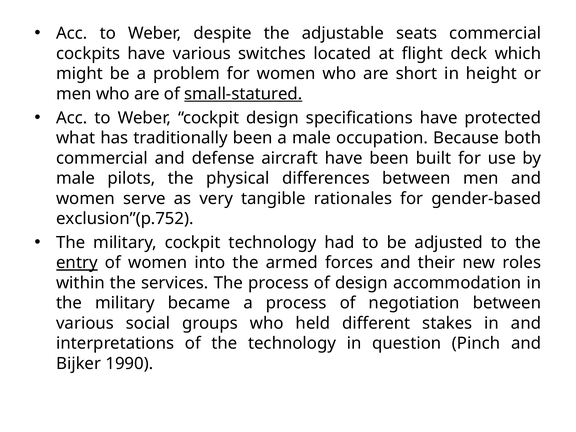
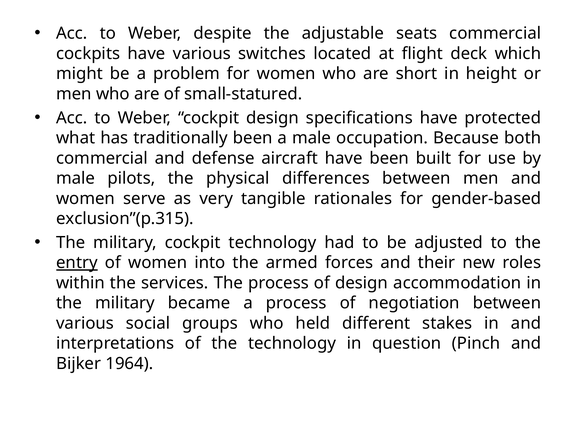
small-statured underline: present -> none
exclusion”(p.752: exclusion”(p.752 -> exclusion”(p.315
1990: 1990 -> 1964
